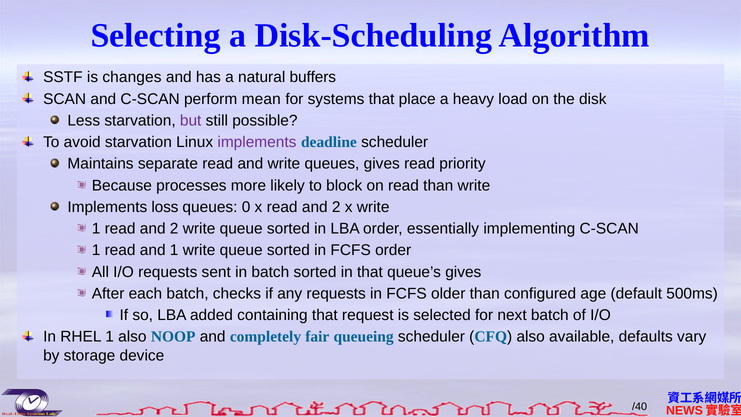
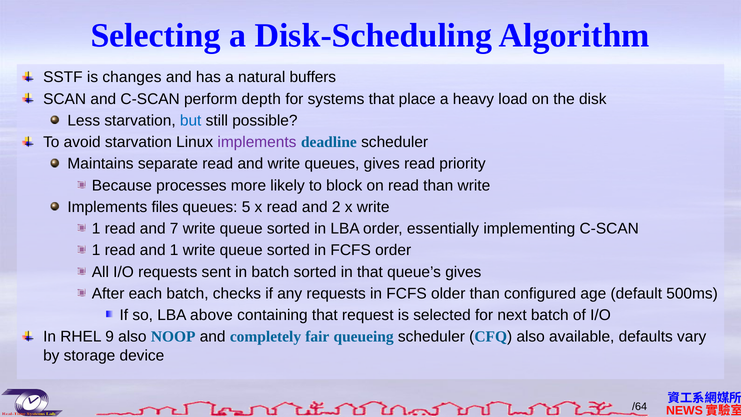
mean: mean -> depth
but colour: purple -> blue
loss: loss -> files
0: 0 -> 5
1 read and 2: 2 -> 7
added: added -> above
RHEL 1: 1 -> 9
/40: /40 -> /64
